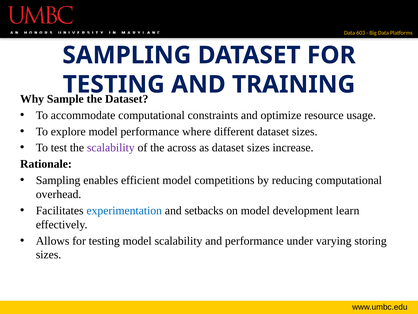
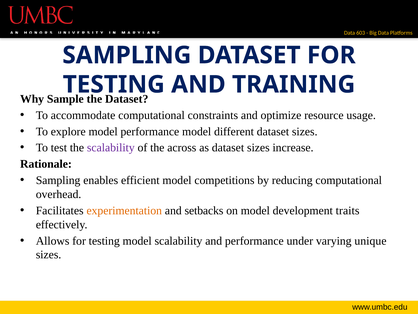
performance where: where -> model
experimentation colour: blue -> orange
learn: learn -> traits
storing: storing -> unique
